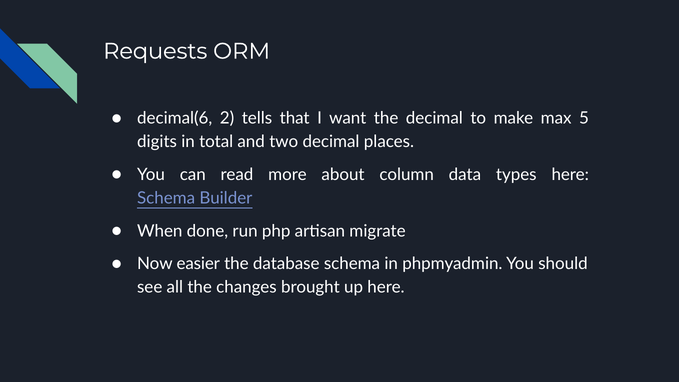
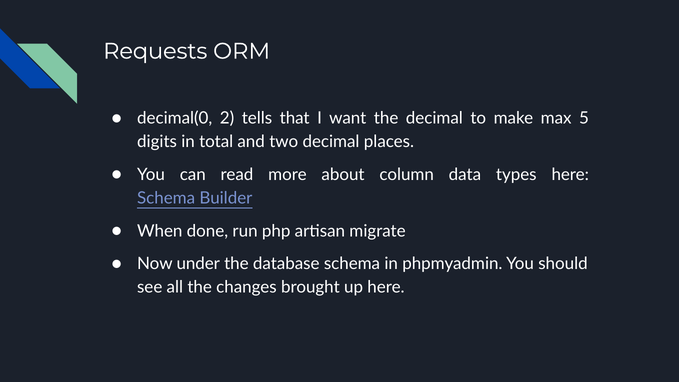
decimal(6: decimal(6 -> decimal(0
easier: easier -> under
